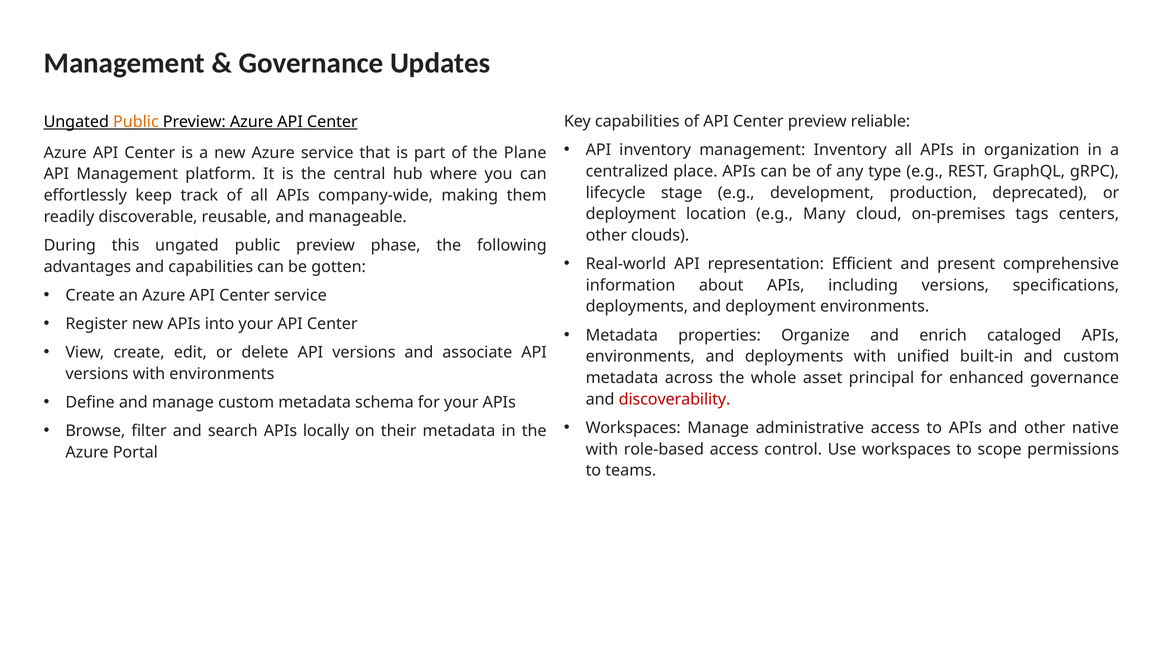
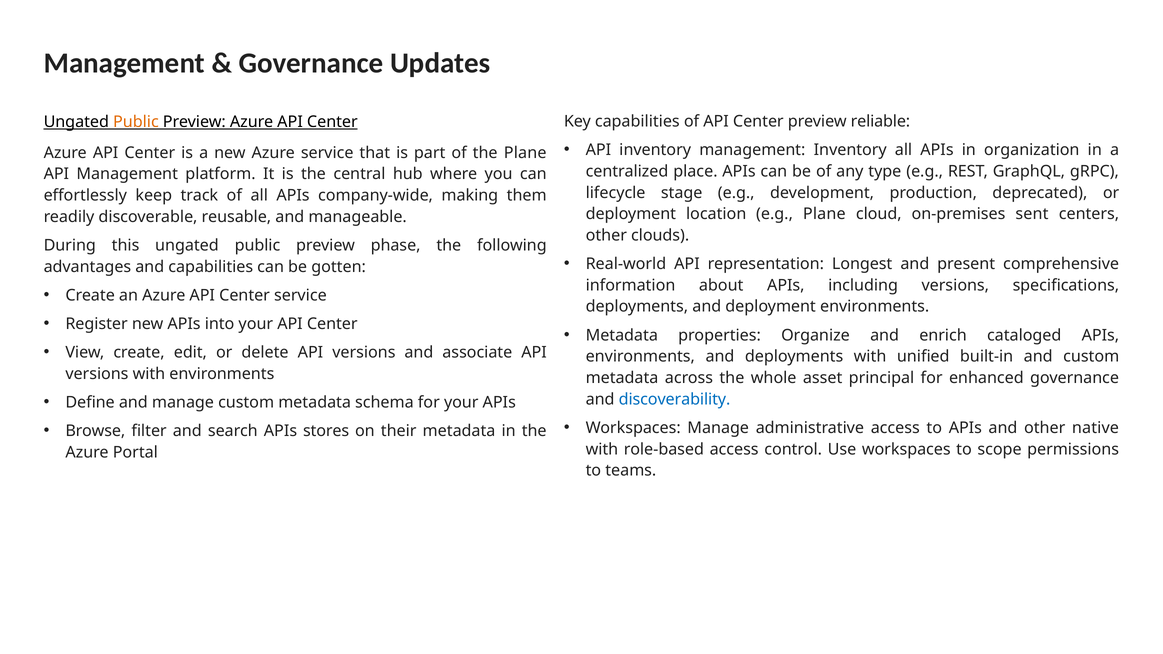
e.g Many: Many -> Plane
tags: tags -> sent
Efficient: Efficient -> Longest
discoverability colour: red -> blue
locally: locally -> stores
